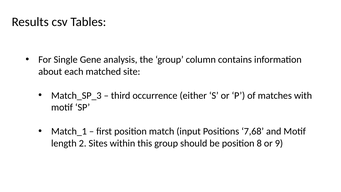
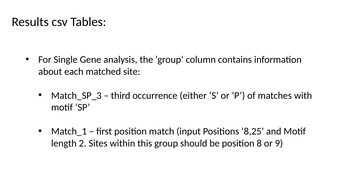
7,68: 7,68 -> 8,25
